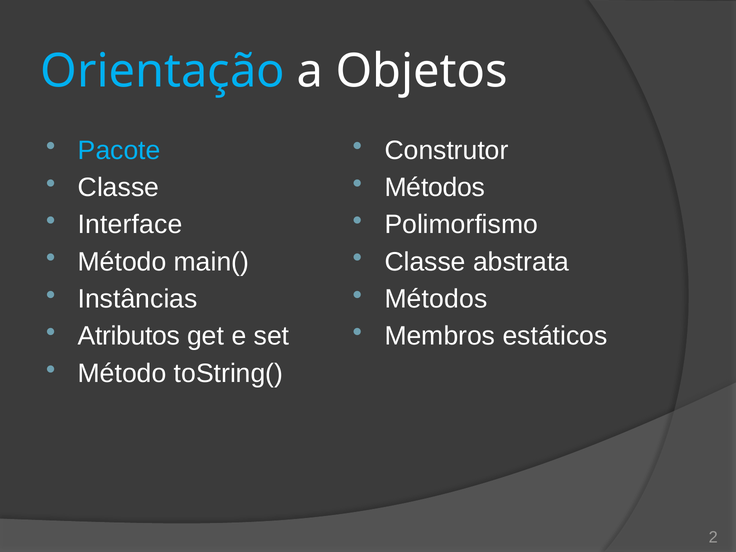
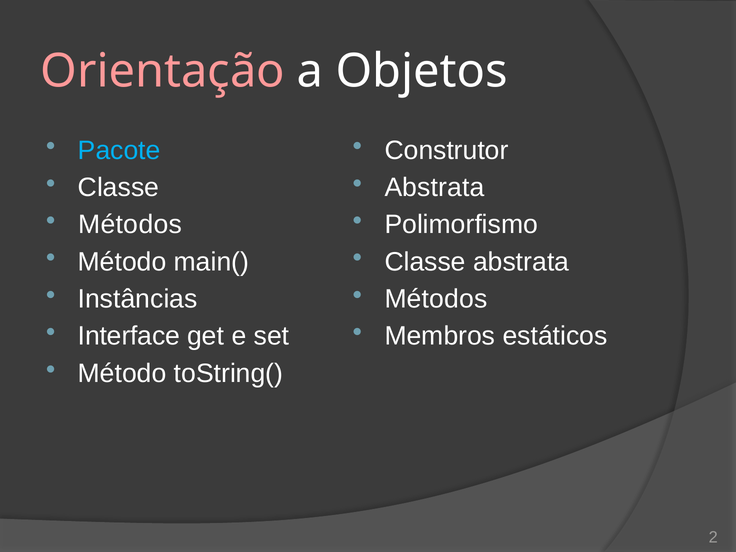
Orientação colour: light blue -> pink
Métodos at (435, 187): Métodos -> Abstrata
Interface at (130, 225): Interface -> Métodos
Atributos: Atributos -> Interface
